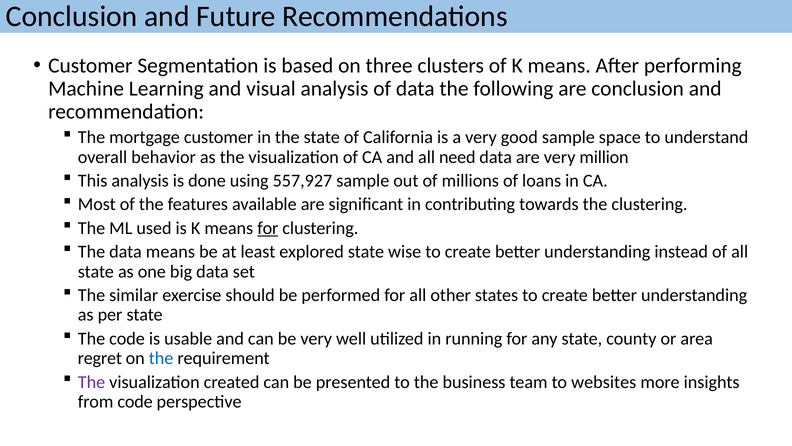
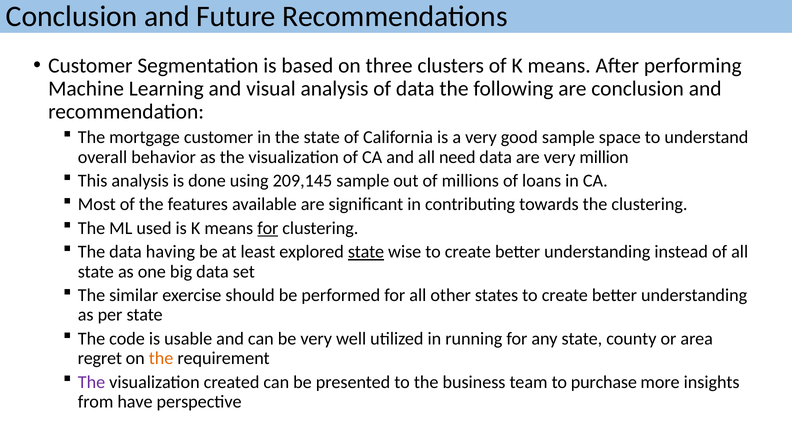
557,927: 557,927 -> 209,145
data means: means -> having
state at (366, 252) underline: none -> present
the at (161, 358) colour: blue -> orange
websites: websites -> purchase
from code: code -> have
